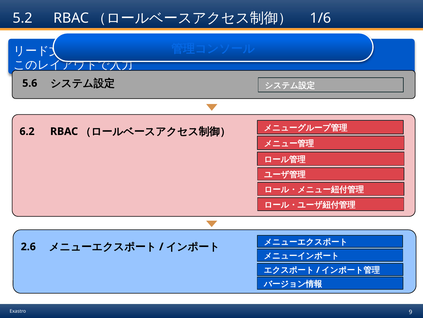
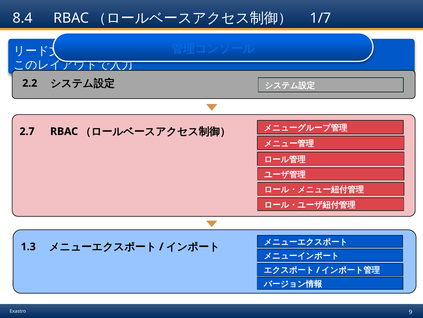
5.2: 5.2 -> 8.4
1/6: 1/6 -> 1/7
5.6: 5.6 -> 2.2
6.2: 6.2 -> 2.7
2.6: 2.6 -> 1.3
